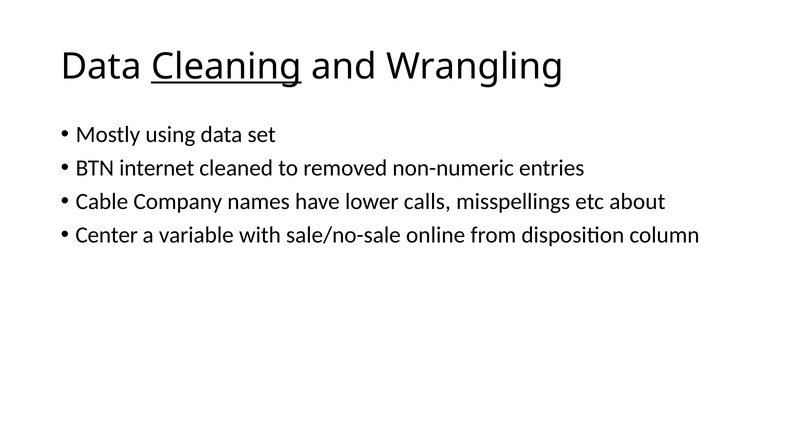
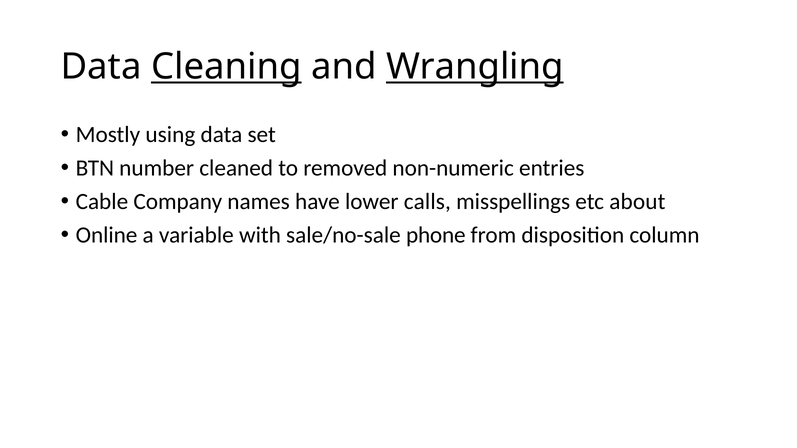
Wrangling underline: none -> present
internet: internet -> number
Center: Center -> Online
online: online -> phone
